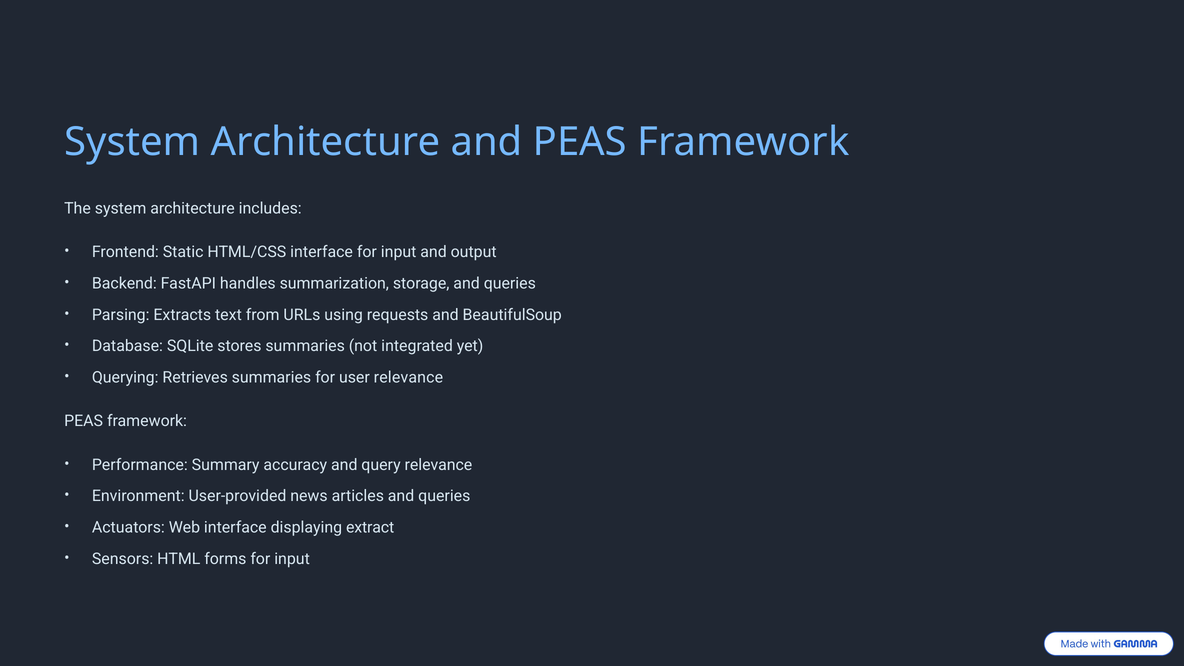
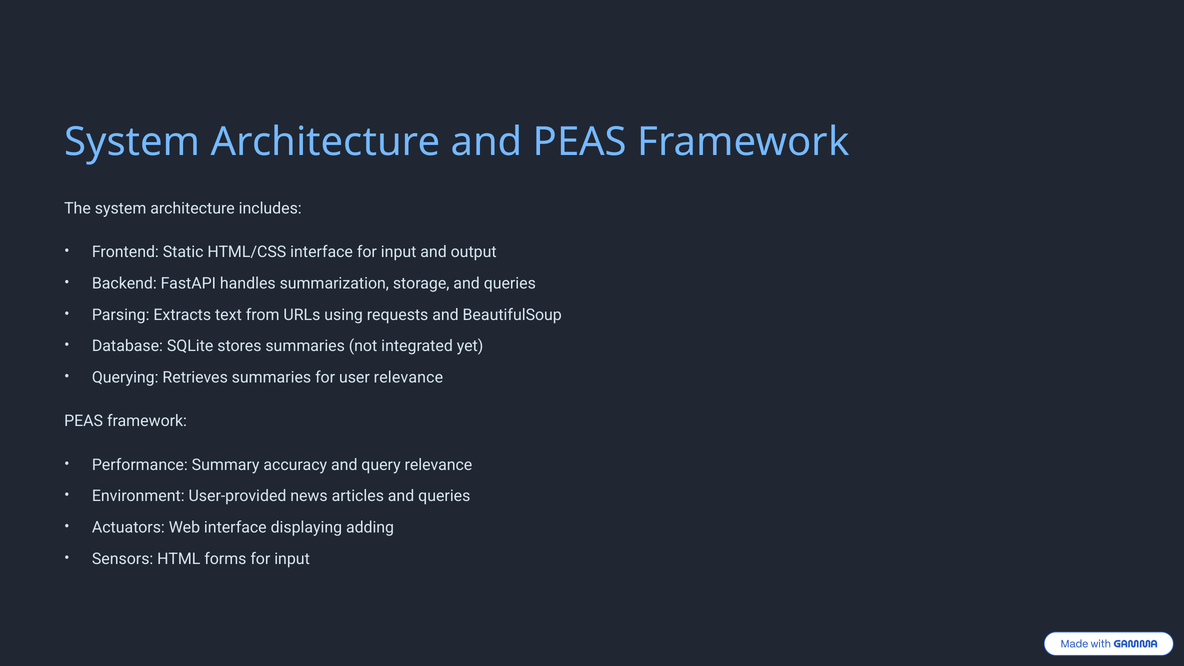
extract: extract -> adding
